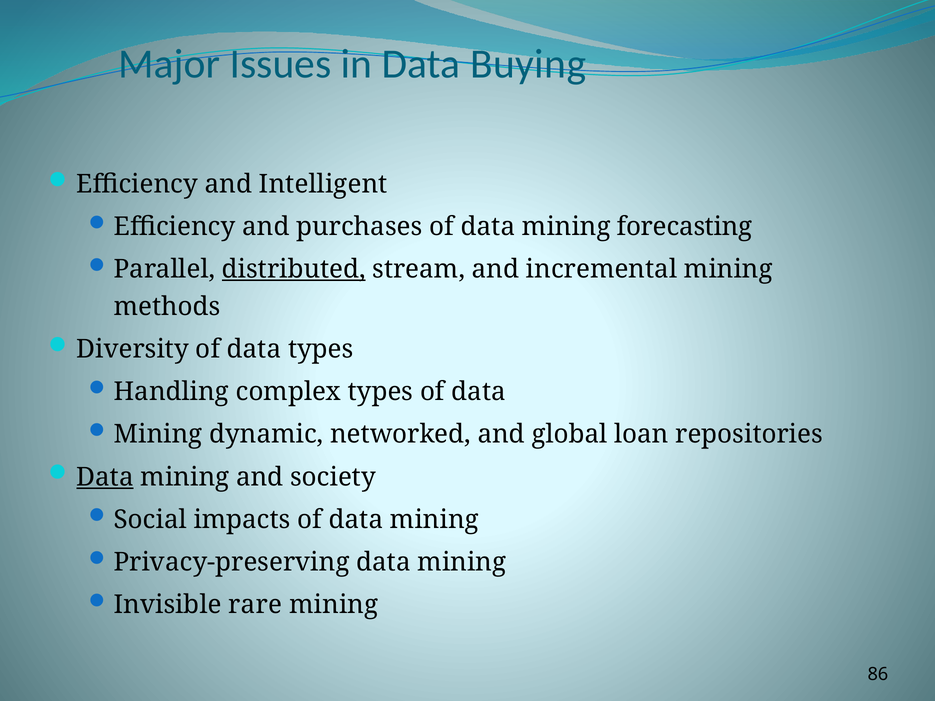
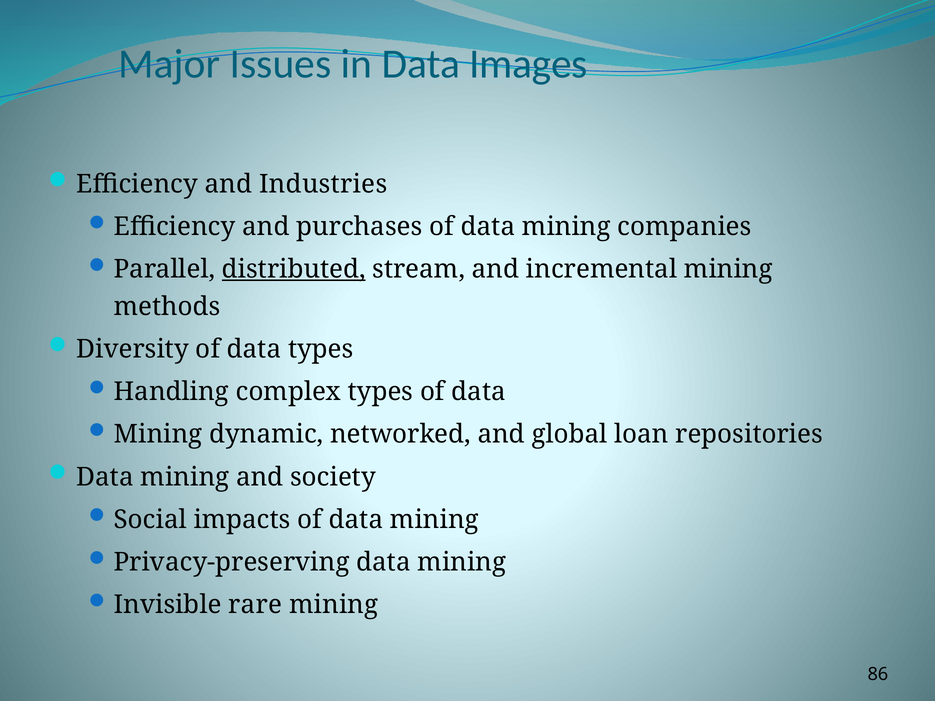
Buying: Buying -> Images
Intelligent: Intelligent -> Industries
forecasting: forecasting -> companies
Data at (105, 477) underline: present -> none
